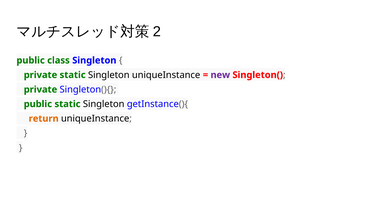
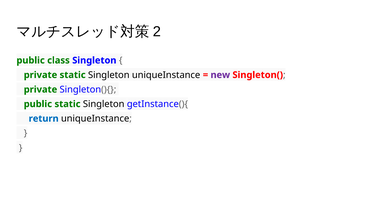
return colour: orange -> blue
